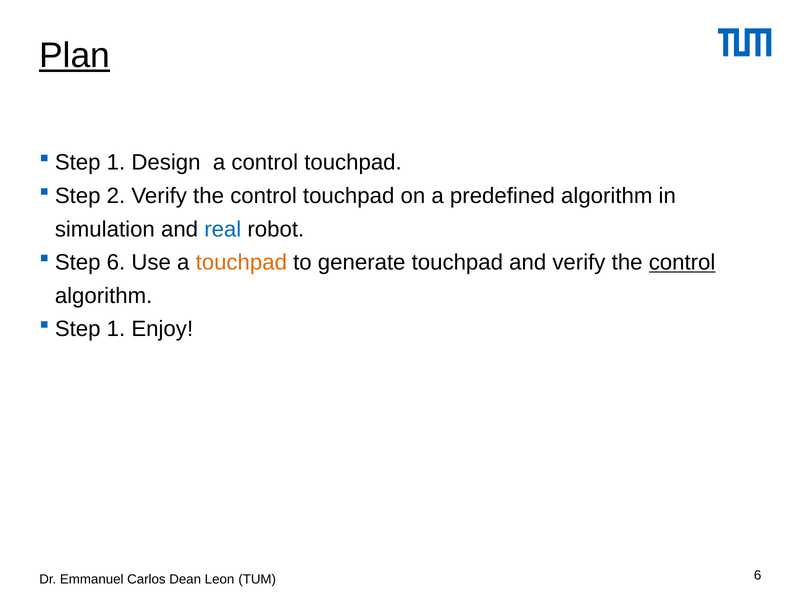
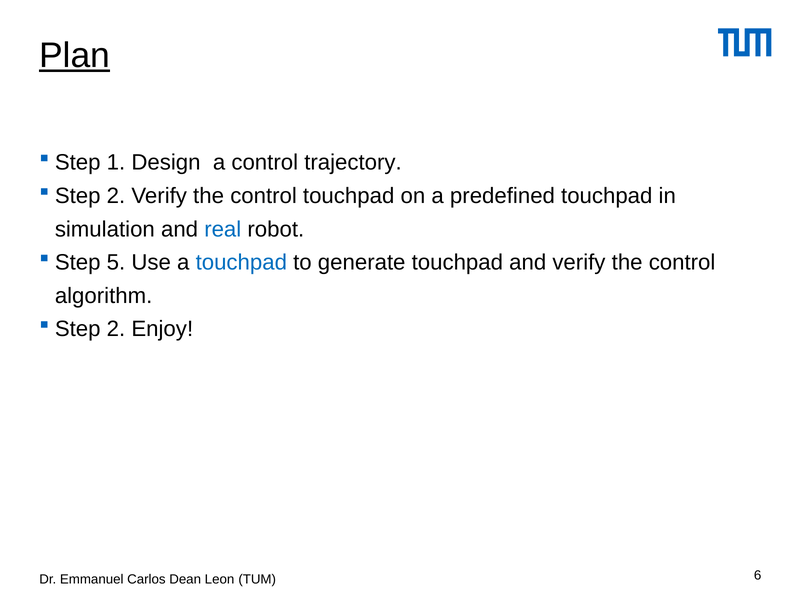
a control touchpad: touchpad -> trajectory
predefined algorithm: algorithm -> touchpad
6 at (116, 263): 6 -> 5
touchpad at (241, 263) colour: orange -> blue
control at (682, 263) underline: present -> none
1 at (116, 329): 1 -> 2
